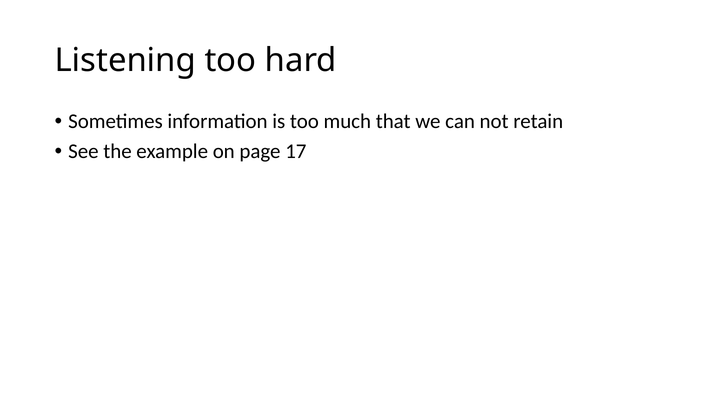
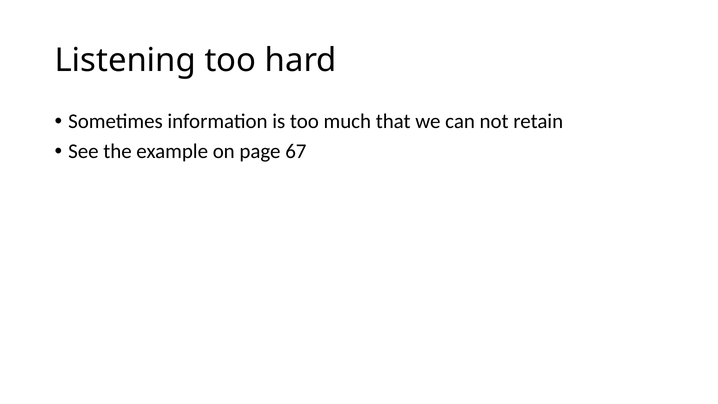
17: 17 -> 67
